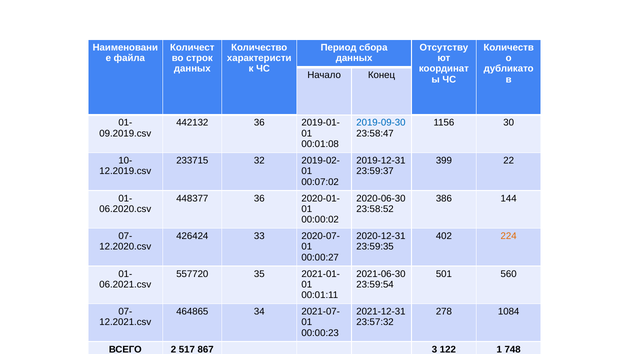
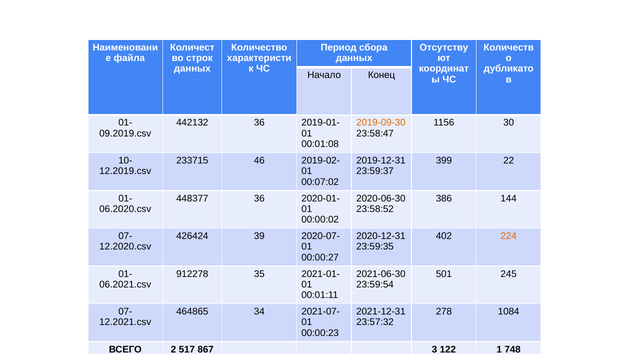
2019-09-30 colour: blue -> orange
32: 32 -> 46
33: 33 -> 39
557720: 557720 -> 912278
560: 560 -> 245
